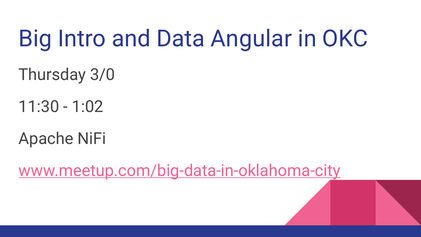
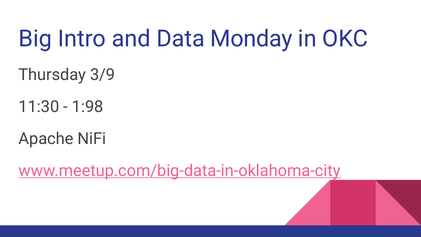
Angular: Angular -> Monday
3/0: 3/0 -> 3/9
1:02: 1:02 -> 1:98
